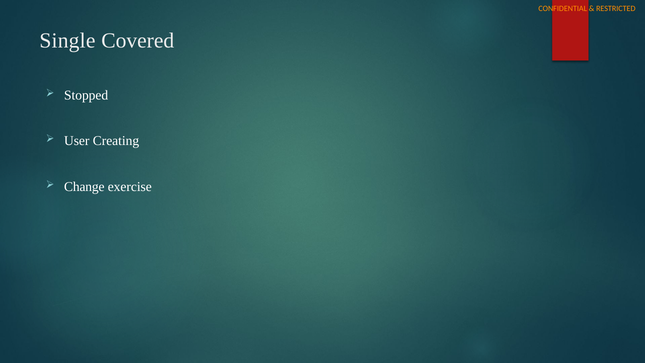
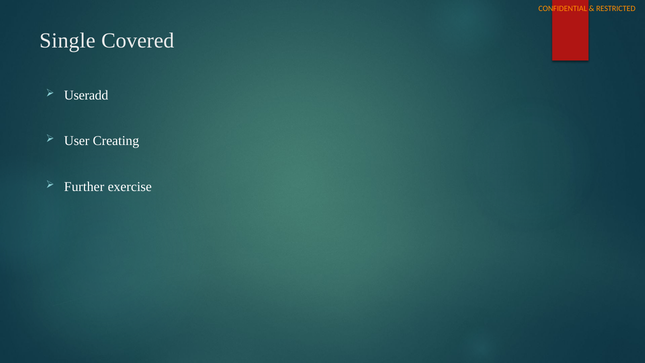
Stopped: Stopped -> Useradd
Change: Change -> Further
